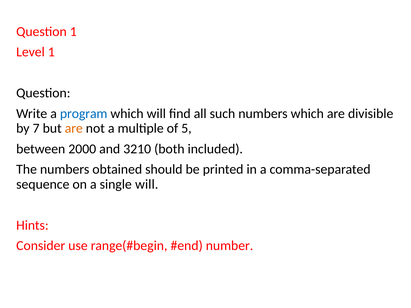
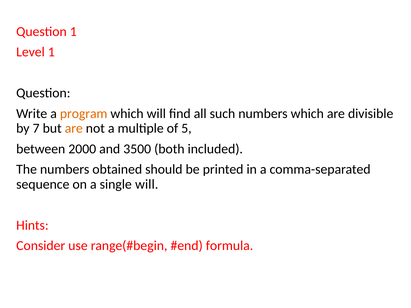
program colour: blue -> orange
3210: 3210 -> 3500
number: number -> formula
